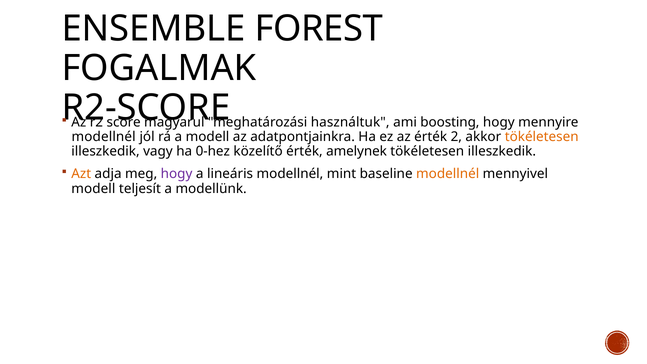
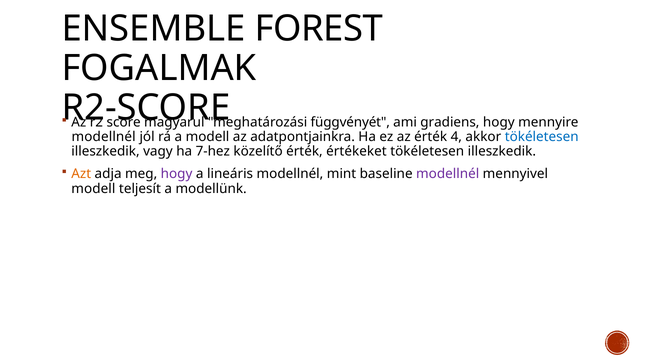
használtuk: használtuk -> függvényét
boosting: boosting -> gradiens
2: 2 -> 4
tökéletesen at (542, 137) colour: orange -> blue
0-hez: 0-hez -> 7-hez
amelynek: amelynek -> értékeket
modellnél at (448, 174) colour: orange -> purple
